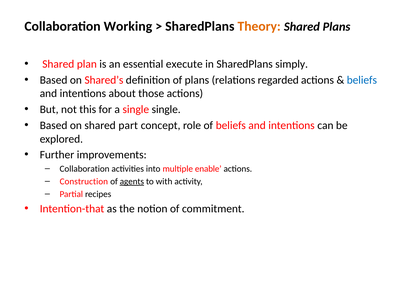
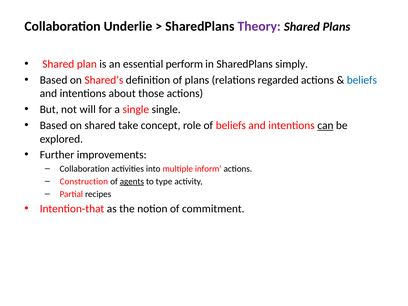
Working: Working -> Underlie
Theory colour: orange -> purple
execute: execute -> perform
this: this -> will
part: part -> take
can underline: none -> present
enable: enable -> inform
with: with -> type
